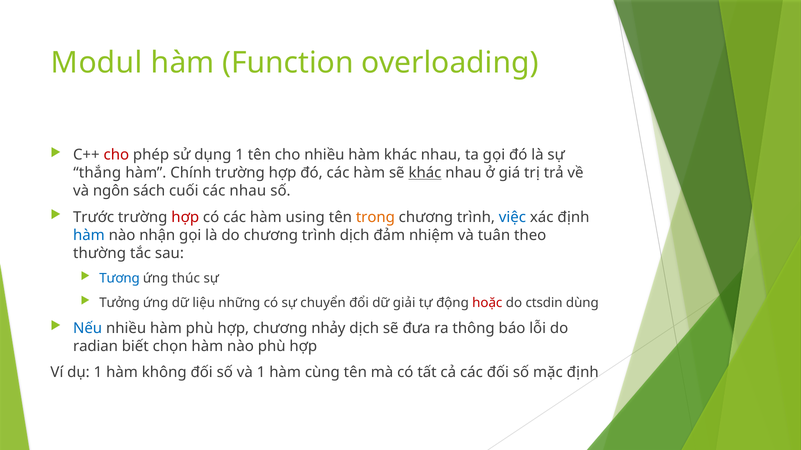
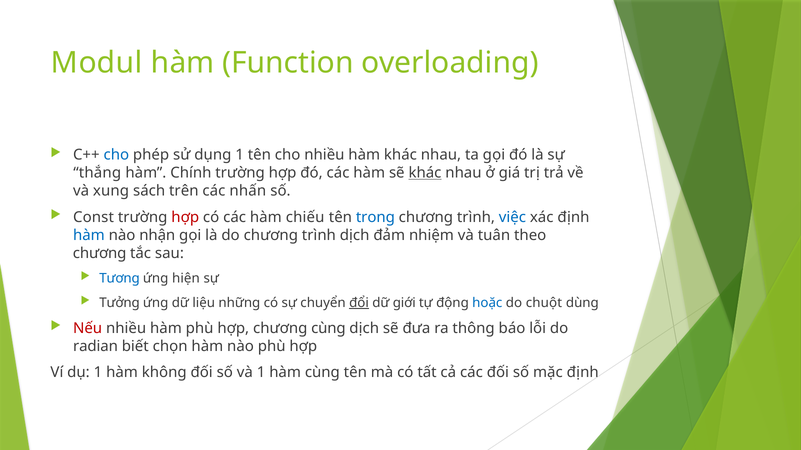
cho at (116, 155) colour: red -> blue
ngôn: ngôn -> xung
cuối: cuối -> trên
các nhau: nhau -> nhấn
Trước: Trước -> Const
using: using -> chiếu
trong colour: orange -> blue
thường at (100, 253): thường -> chương
thúc: thúc -> hiện
đổi underline: none -> present
giải: giải -> giới
hoặc colour: red -> blue
ctsdin: ctsdin -> chuột
Nếu colour: blue -> red
chương nhảy: nhảy -> cùng
